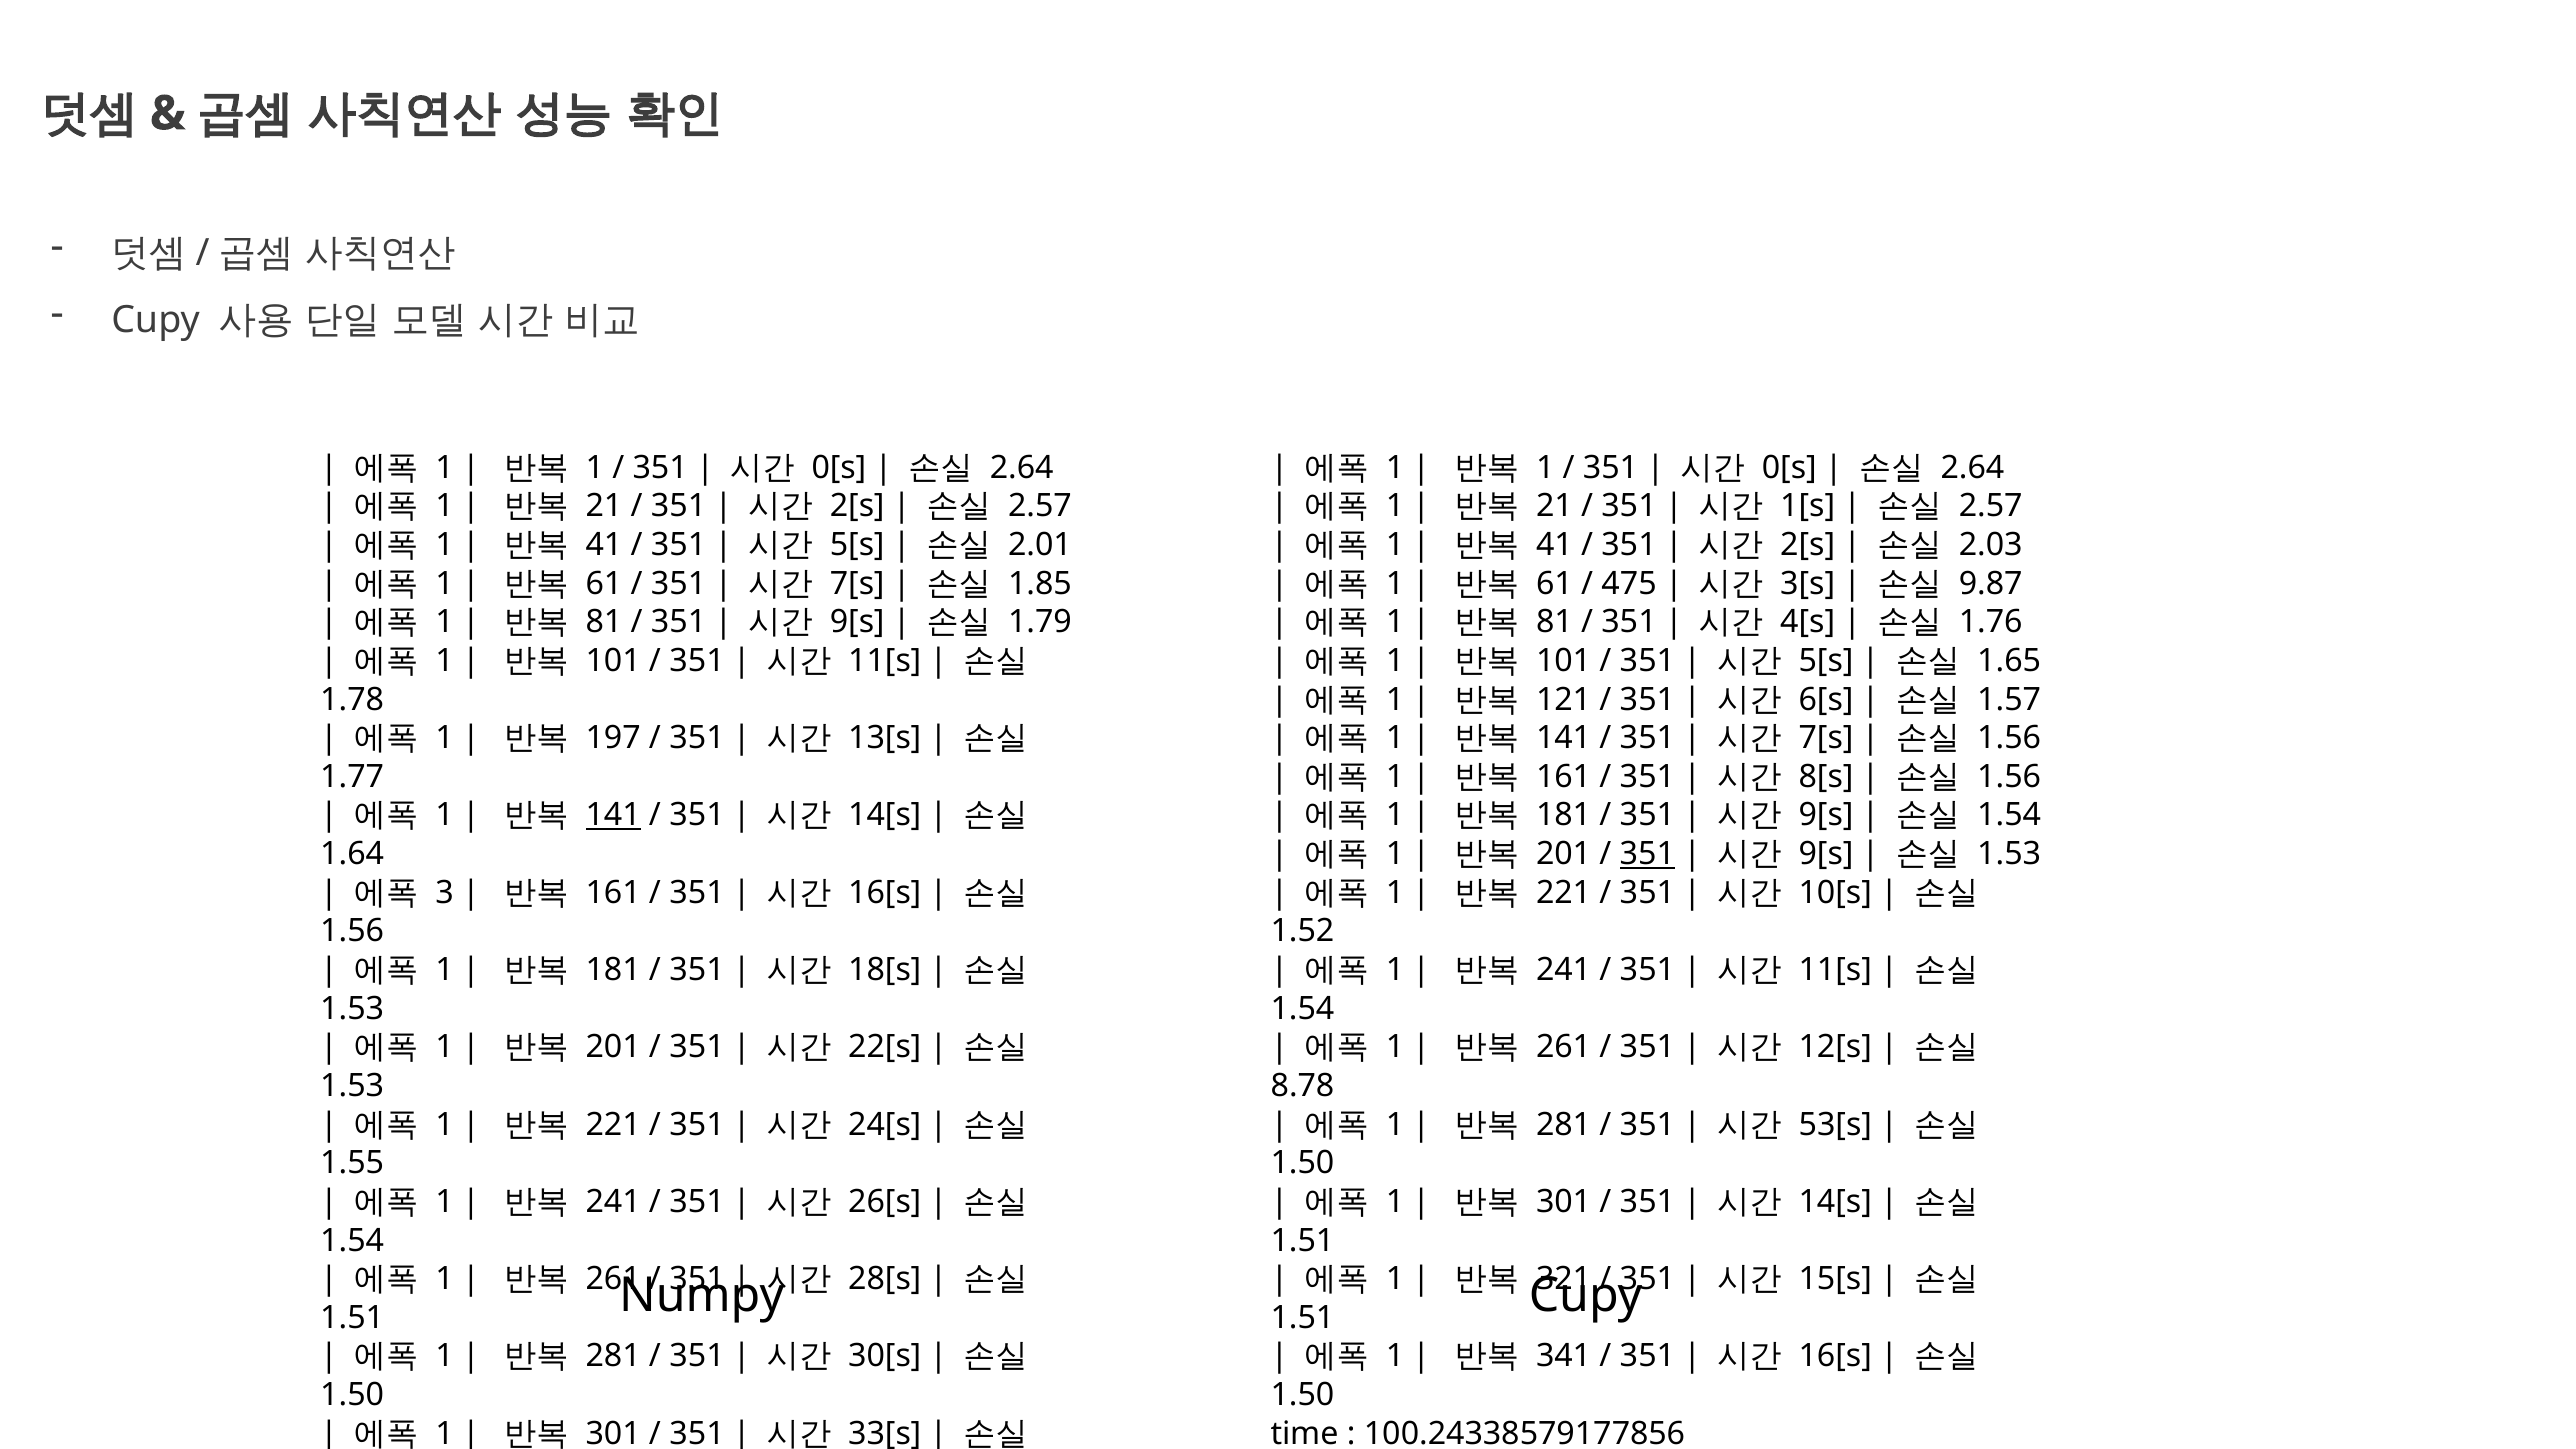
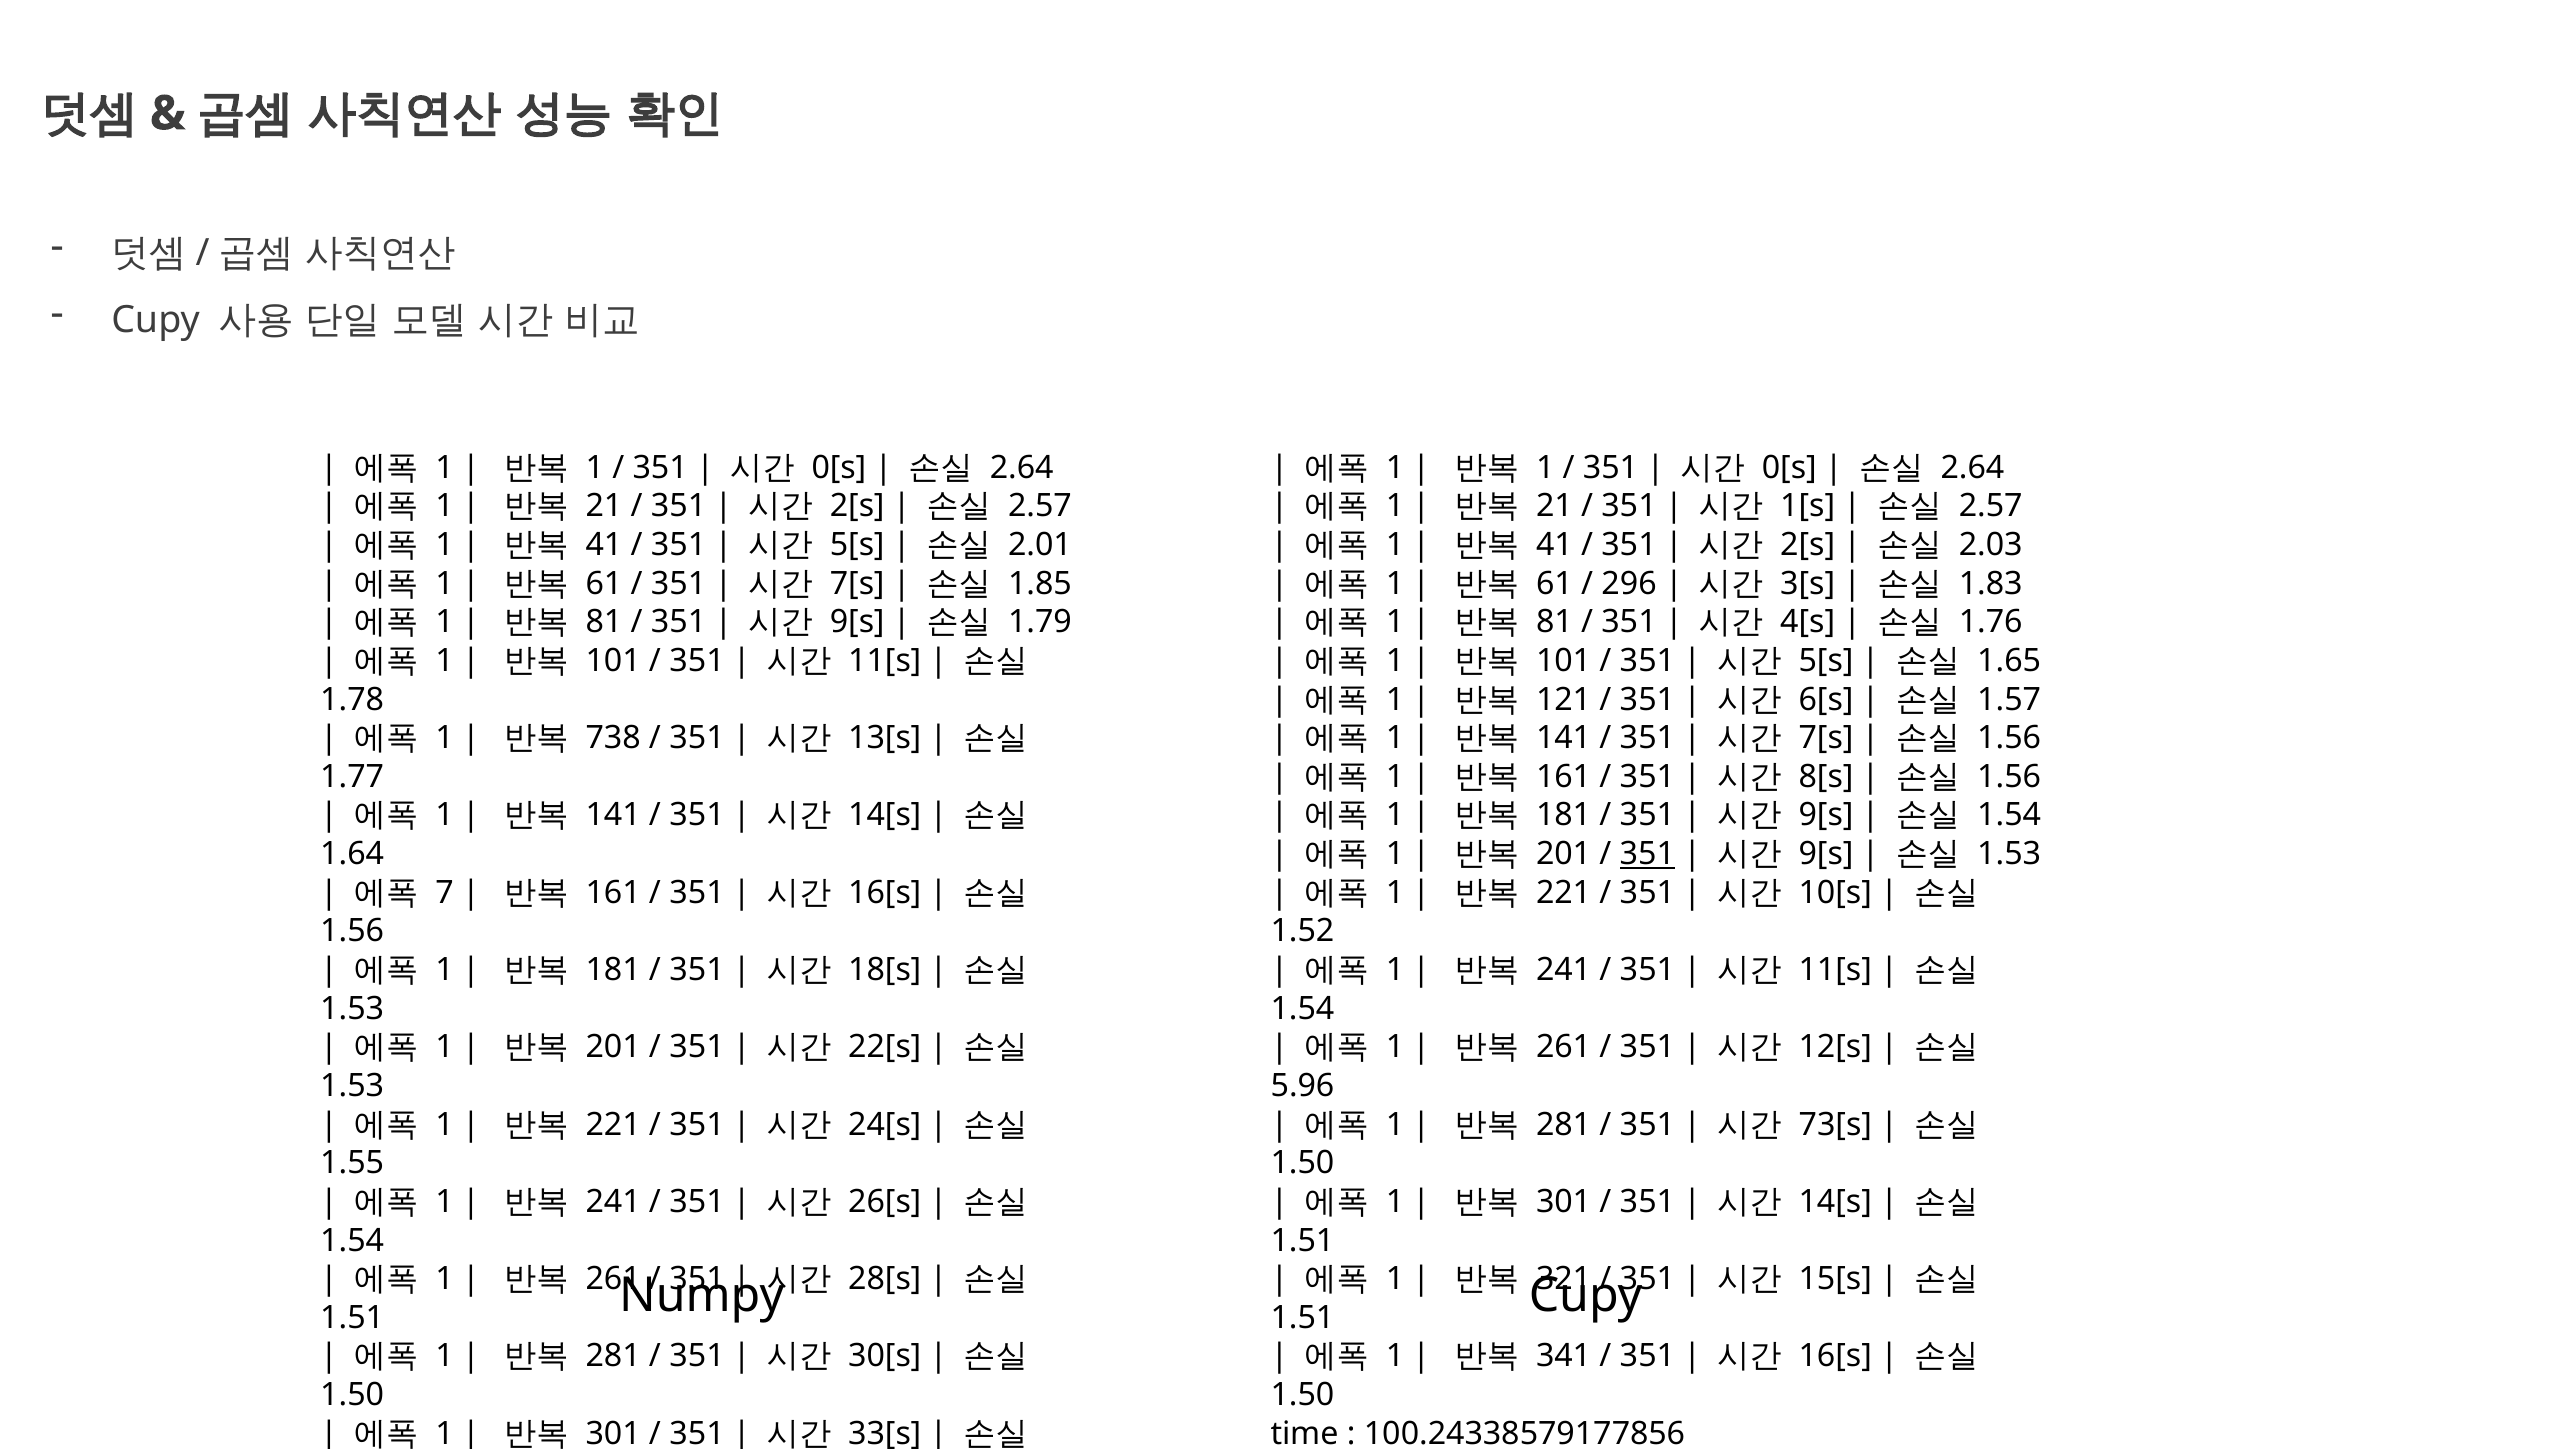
475: 475 -> 296
9.87: 9.87 -> 1.83
197: 197 -> 738
141 at (613, 815) underline: present -> none
3: 3 -> 7
8.78: 8.78 -> 5.96
53[s: 53[s -> 73[s
